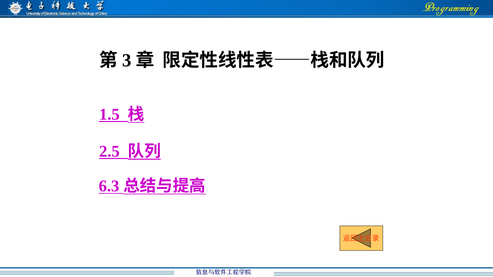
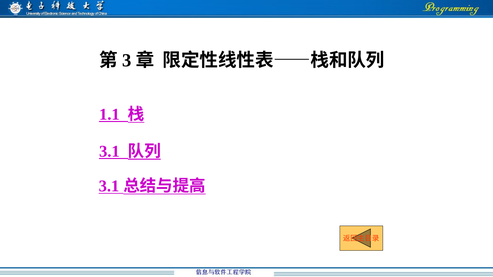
1.5: 1.5 -> 1.1
2.5 at (109, 151): 2.5 -> 3.1
6.3 at (109, 186): 6.3 -> 3.1
